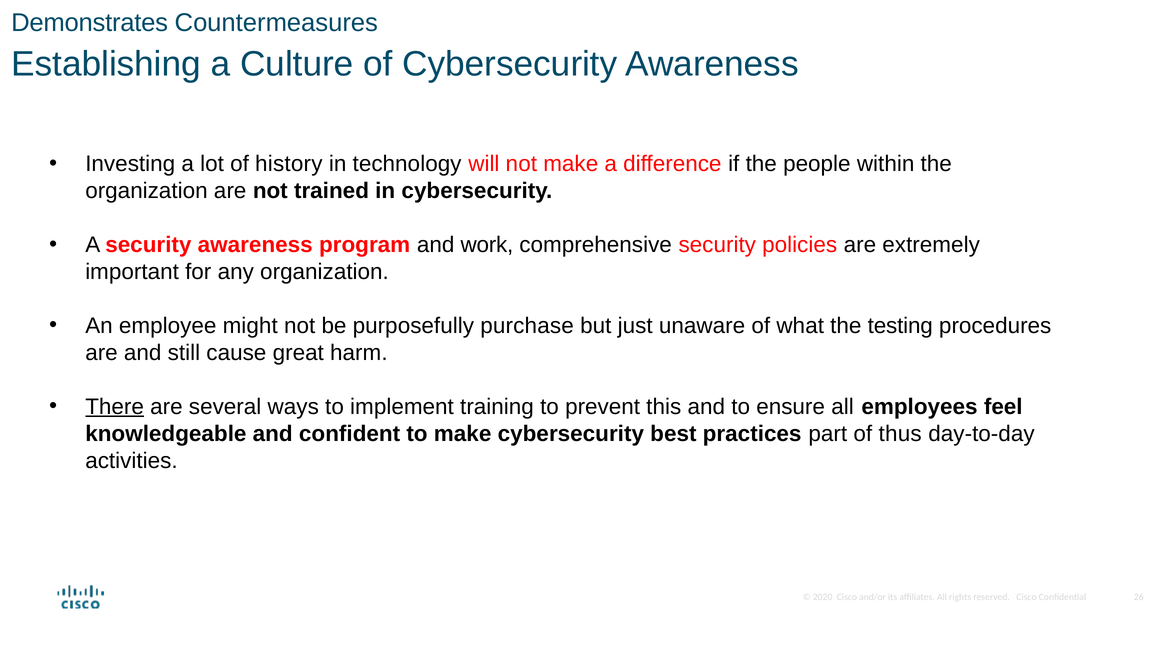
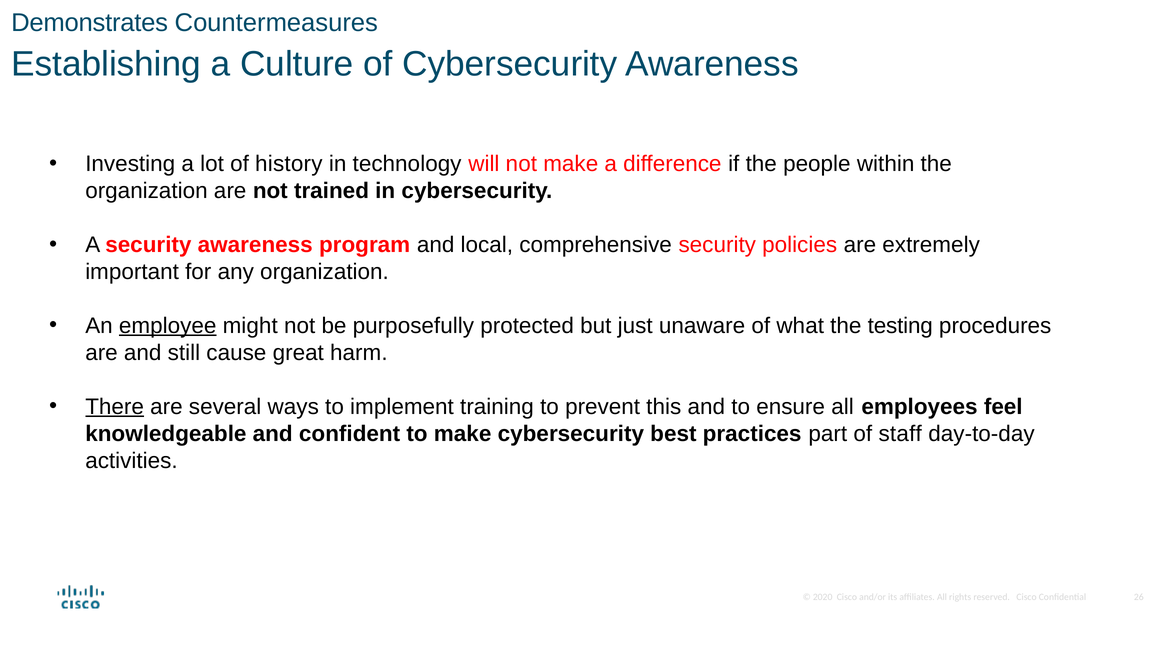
work: work -> local
employee underline: none -> present
purchase: purchase -> protected
thus: thus -> staff
